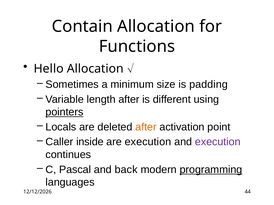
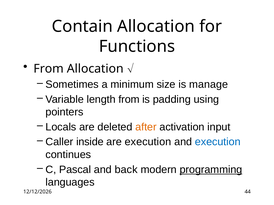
Hello at (49, 69): Hello -> From
padding: padding -> manage
length after: after -> from
different: different -> padding
pointers underline: present -> none
point: point -> input
execution at (218, 142) colour: purple -> blue
